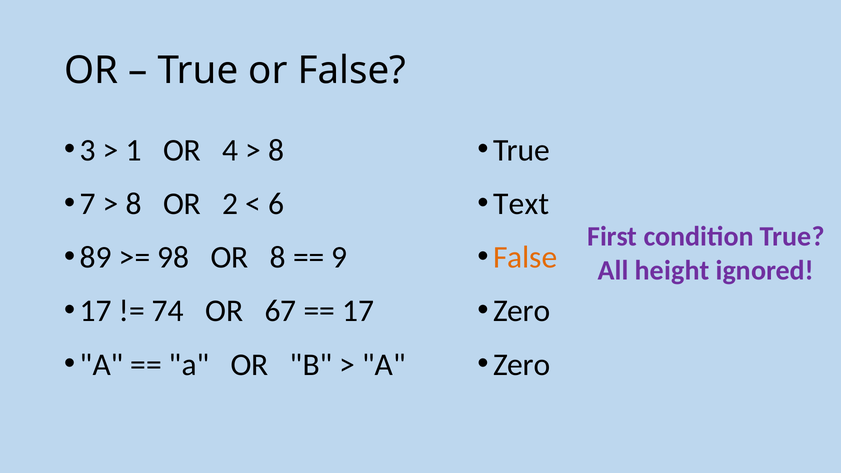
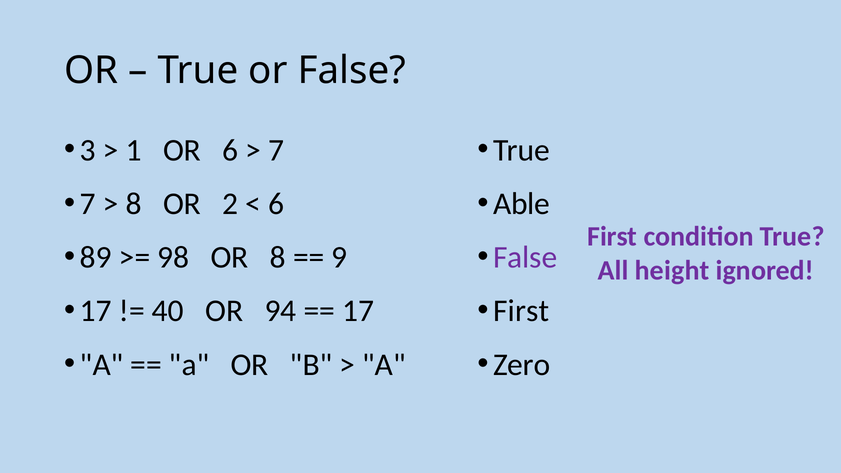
OR 4: 4 -> 6
8 at (276, 150): 8 -> 7
Text: Text -> Able
False at (525, 257) colour: orange -> purple
74: 74 -> 40
67: 67 -> 94
Zero at (522, 311): Zero -> First
